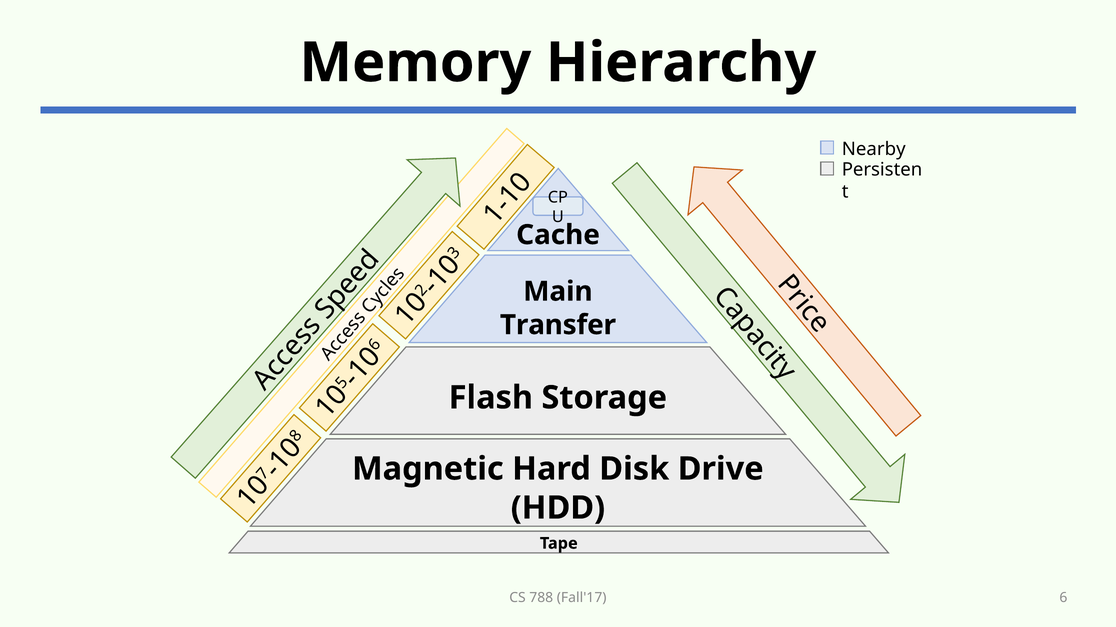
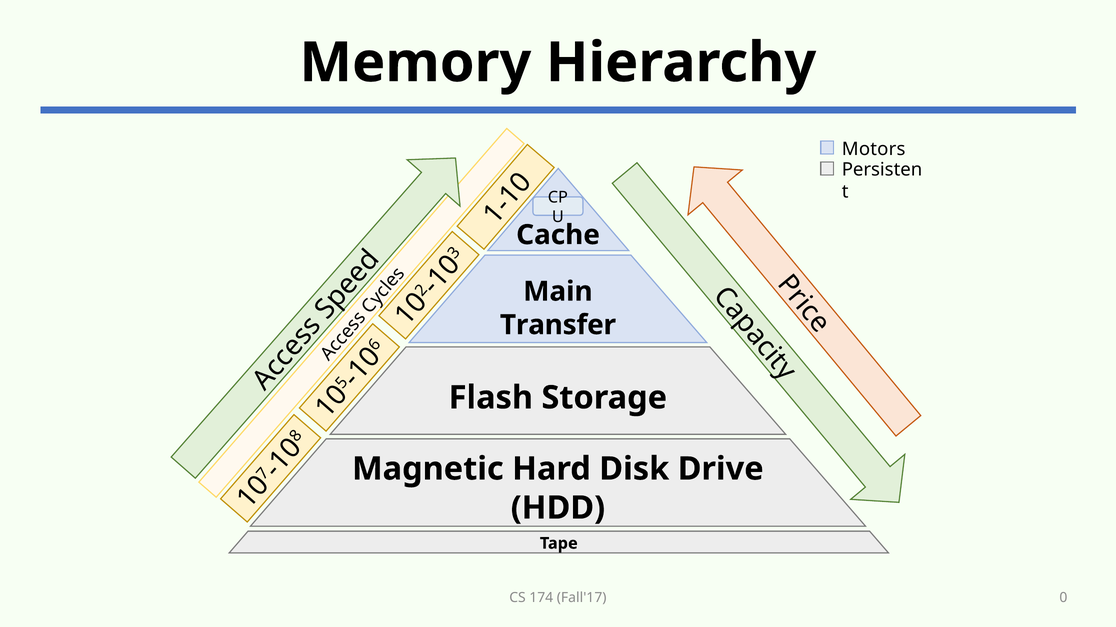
Nearby: Nearby -> Motors
788: 788 -> 174
Fall'17 6: 6 -> 0
